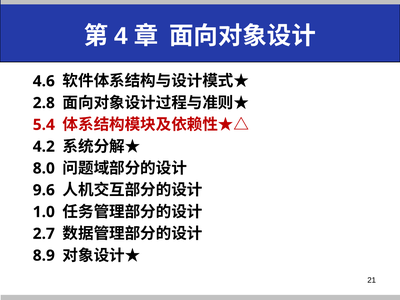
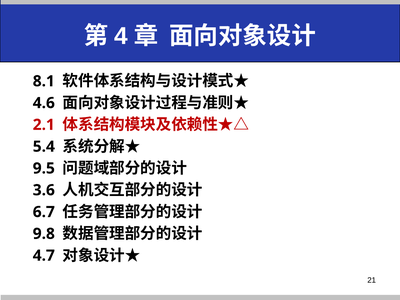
4.6: 4.6 -> 8.1
2.8: 2.8 -> 4.6
5.4: 5.4 -> 2.1
4.2: 4.2 -> 5.4
8.0: 8.0 -> 9.5
9.6: 9.6 -> 3.6
1.0: 1.0 -> 6.7
2.7: 2.7 -> 9.8
8.9: 8.9 -> 4.7
